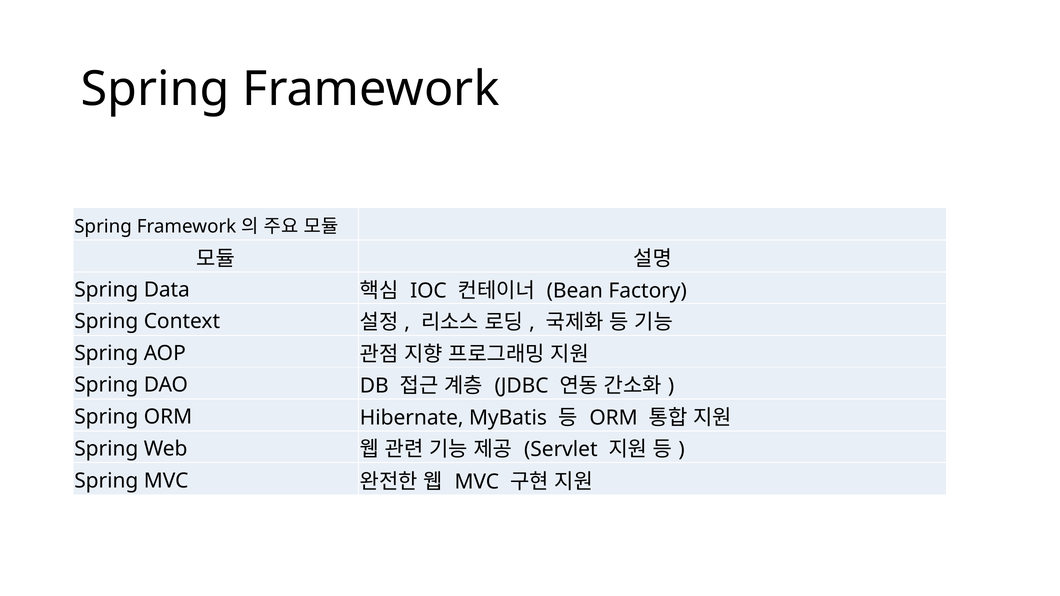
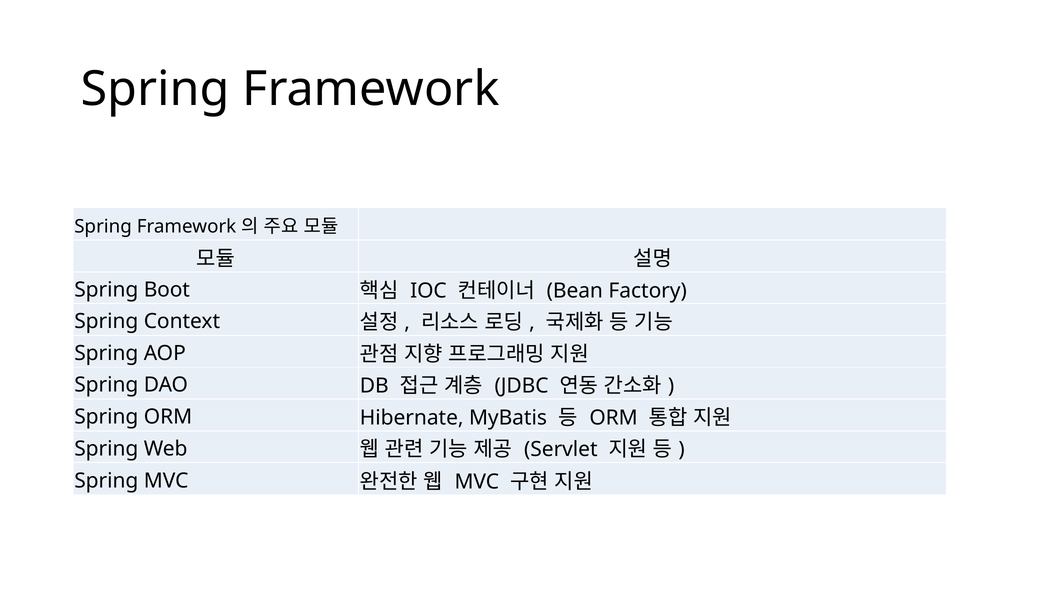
Data: Data -> Boot
